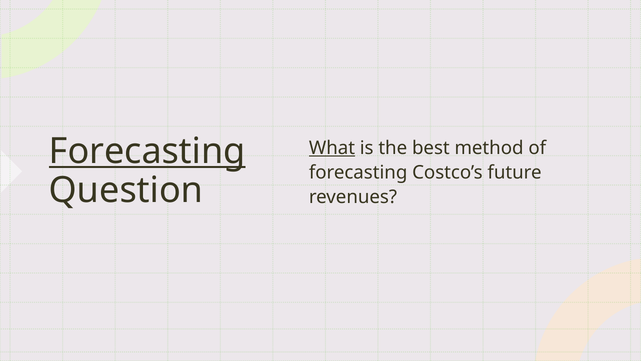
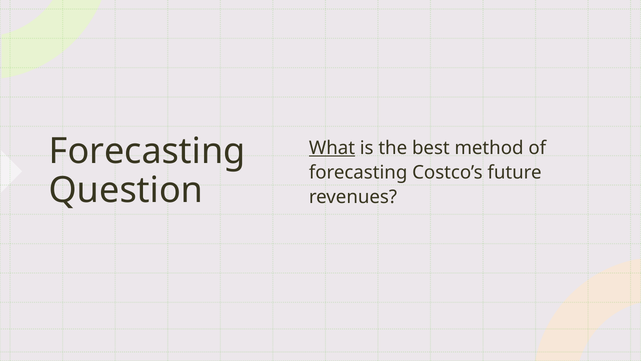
Forecasting at (147, 151) underline: present -> none
